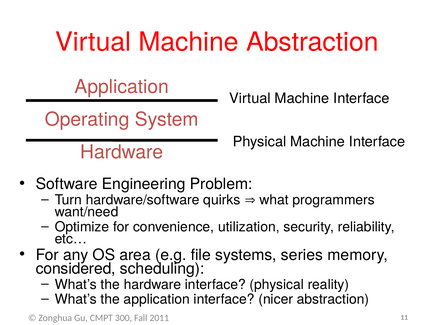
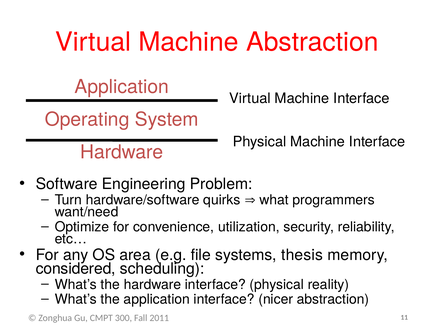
series: series -> thesis
